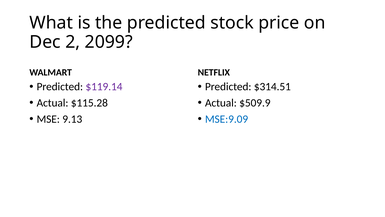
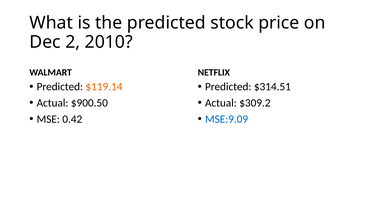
2099: 2099 -> 2010
$119.14 colour: purple -> orange
$115.28: $115.28 -> $900.50
$509.9: $509.9 -> $309.2
9.13: 9.13 -> 0.42
